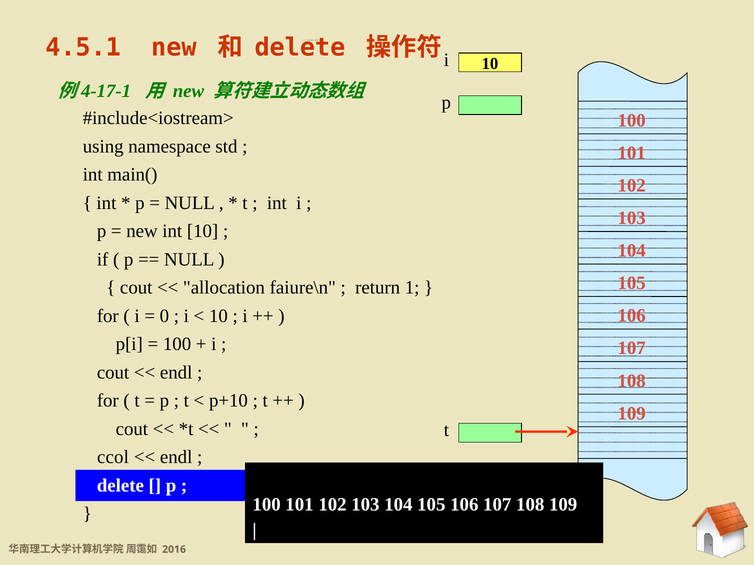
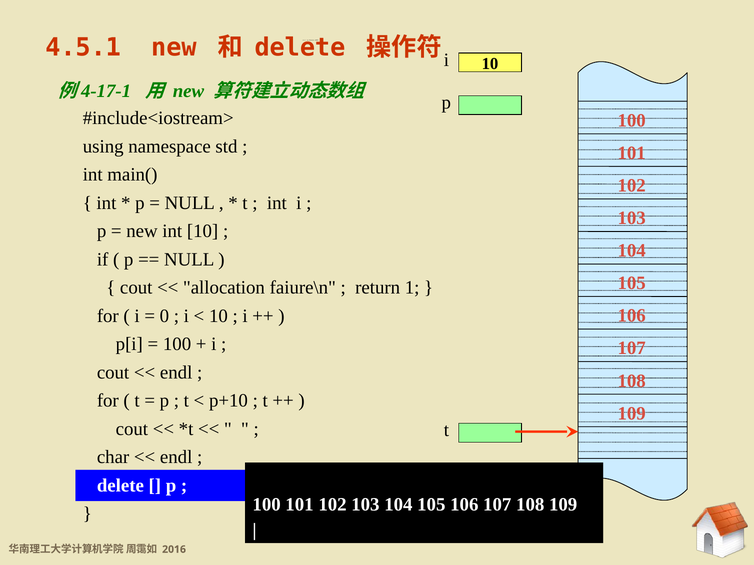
ccol: ccol -> char
